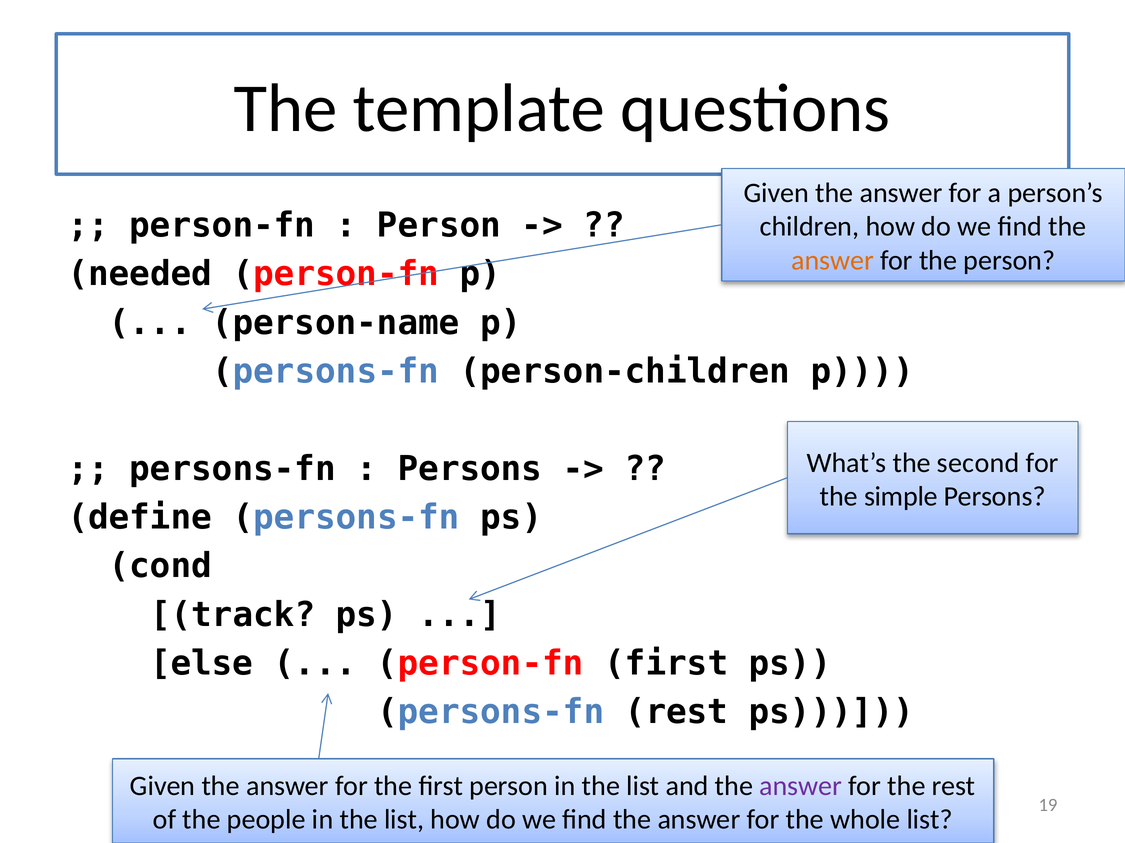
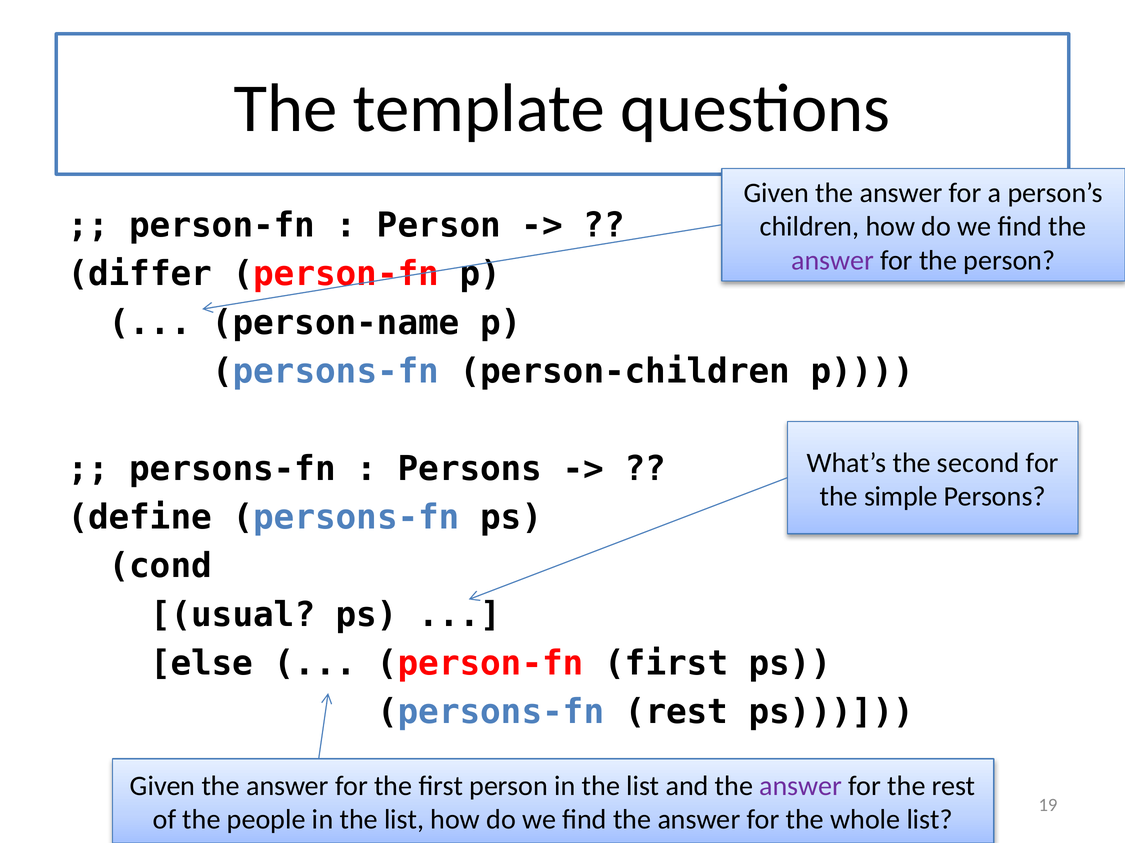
answer at (833, 261) colour: orange -> purple
needed: needed -> differ
track at (233, 615): track -> usual
